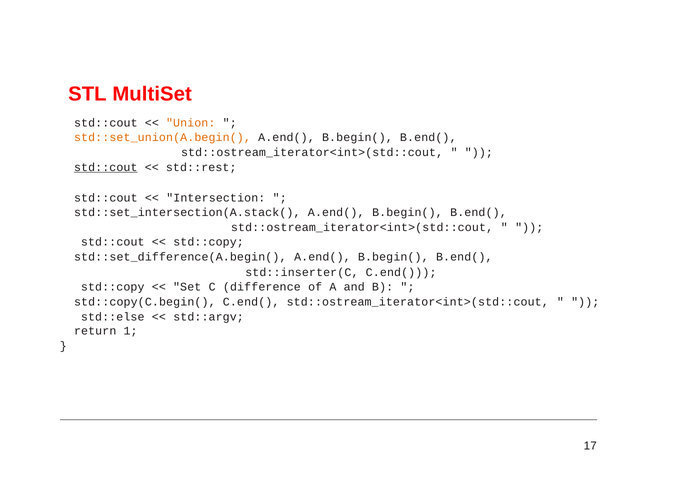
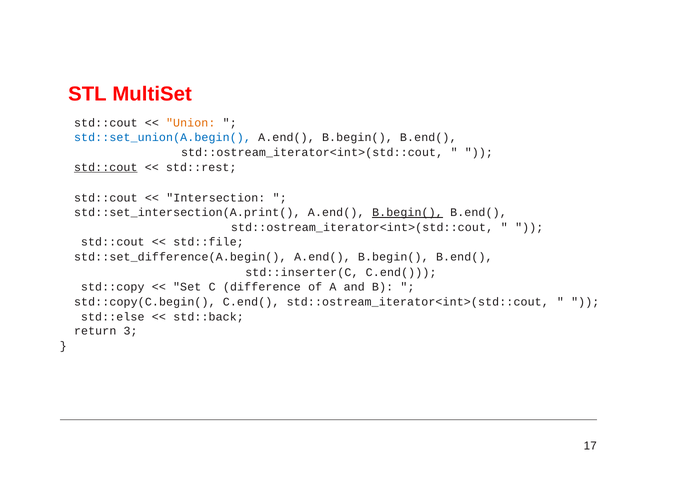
std::set_union(A.begin( colour: orange -> blue
std::set_intersection(A.stack(: std::set_intersection(A.stack( -> std::set_intersection(A.print(
B.begin( at (407, 213) underline: none -> present
std::copy at (209, 242): std::copy -> std::file
std::argv: std::argv -> std::back
1: 1 -> 3
